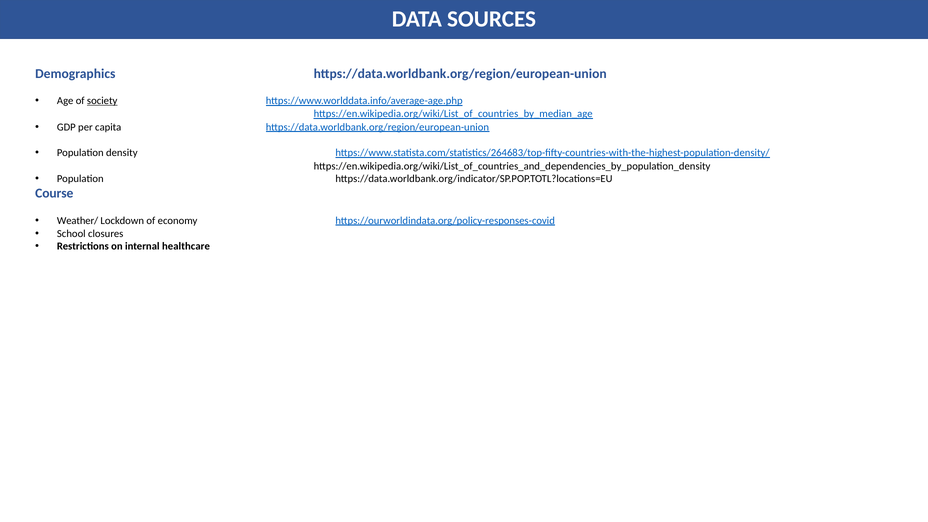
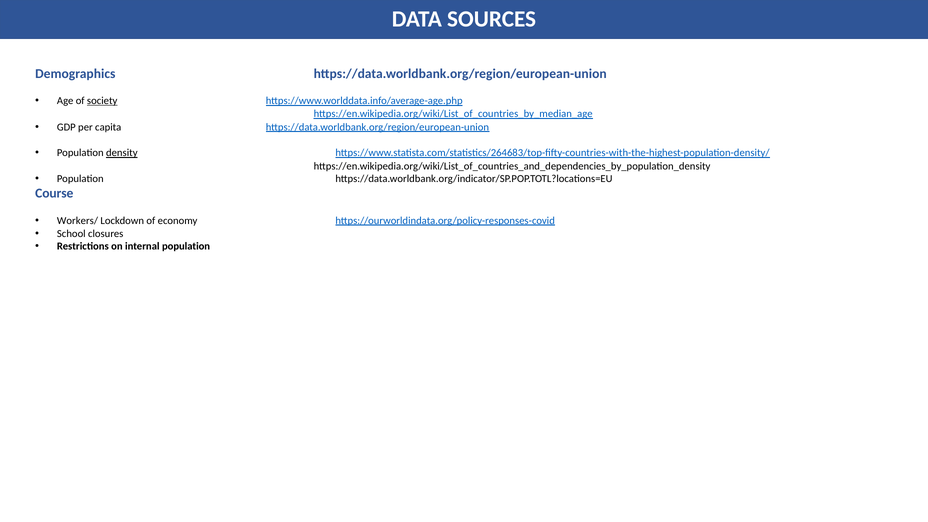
density underline: none -> present
Weather/: Weather/ -> Workers/
internal healthcare: healthcare -> population
